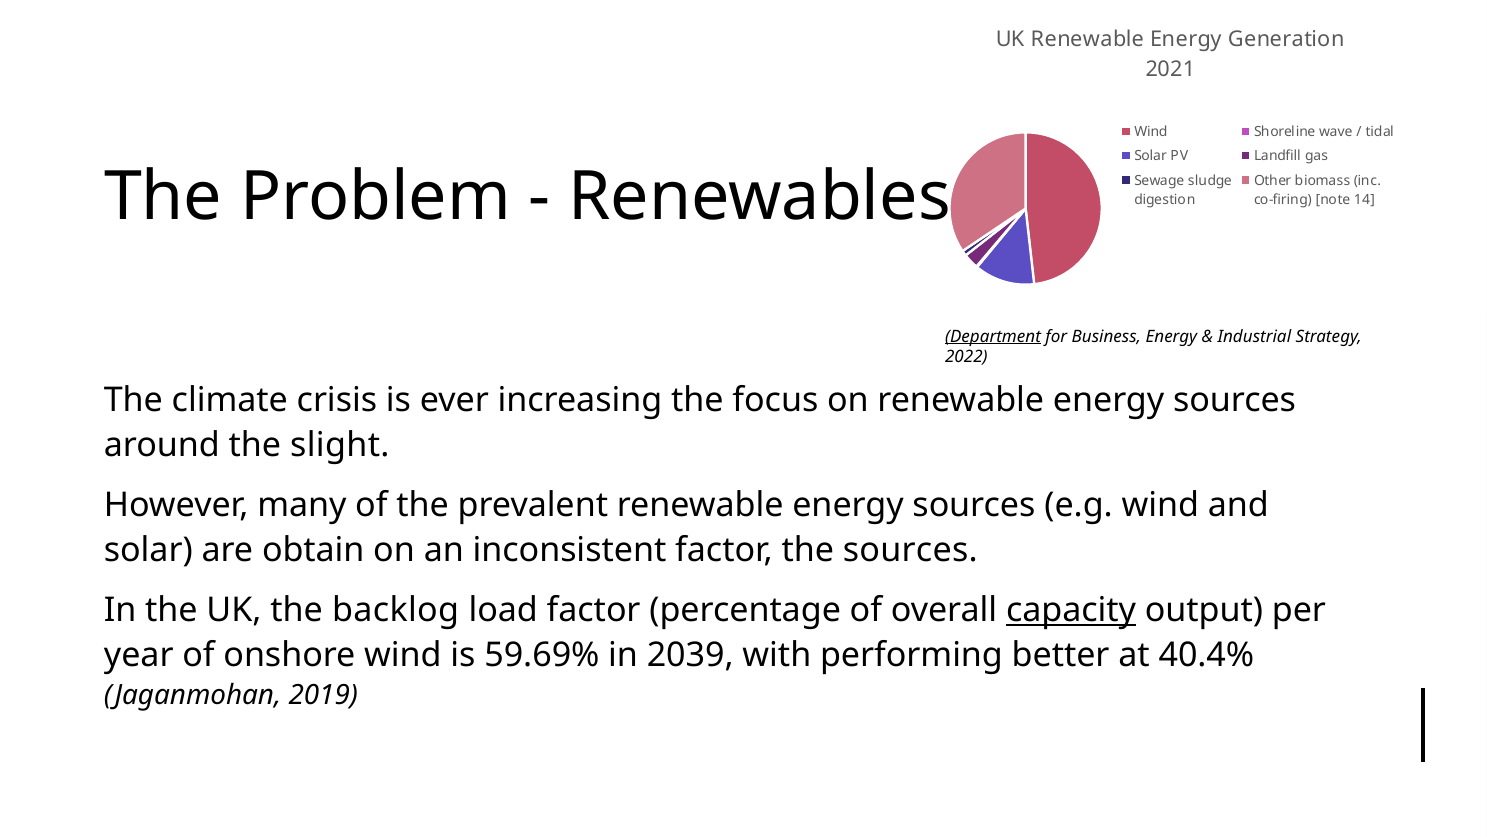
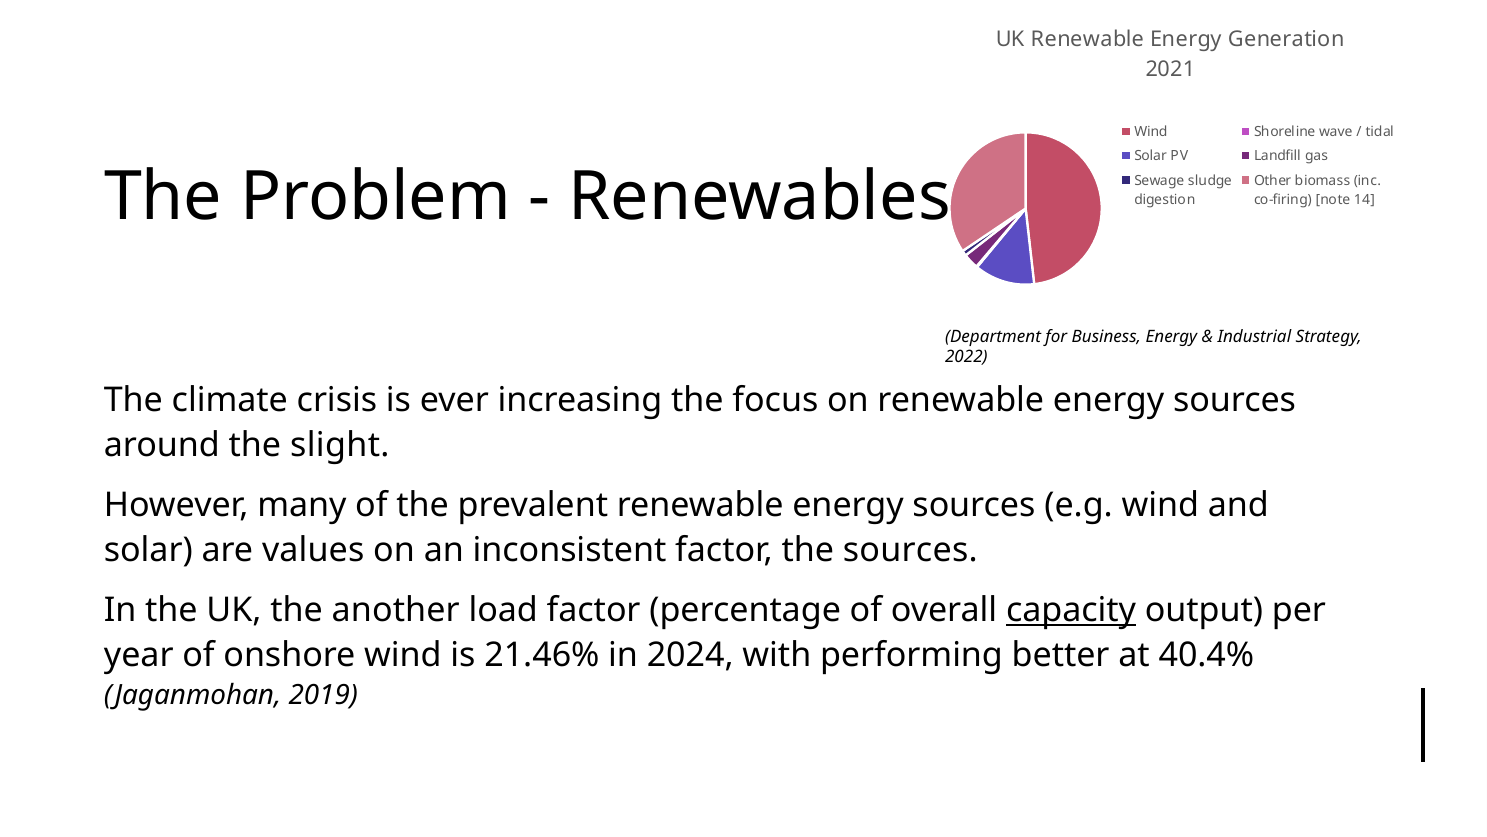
Department underline: present -> none
obtain: obtain -> values
backlog: backlog -> another
59.69%: 59.69% -> 21.46%
2039: 2039 -> 2024
